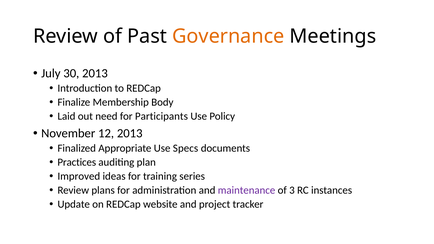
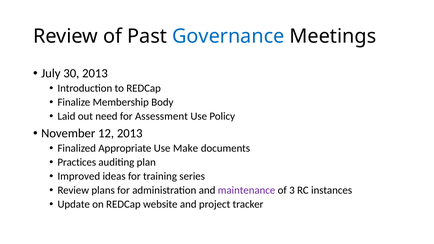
Governance colour: orange -> blue
Participants: Participants -> Assessment
Specs: Specs -> Make
